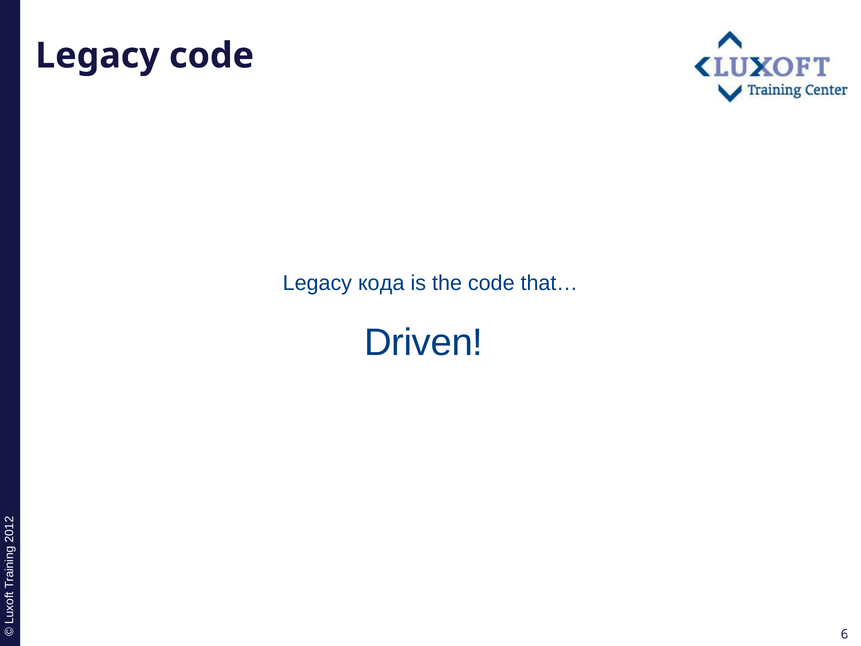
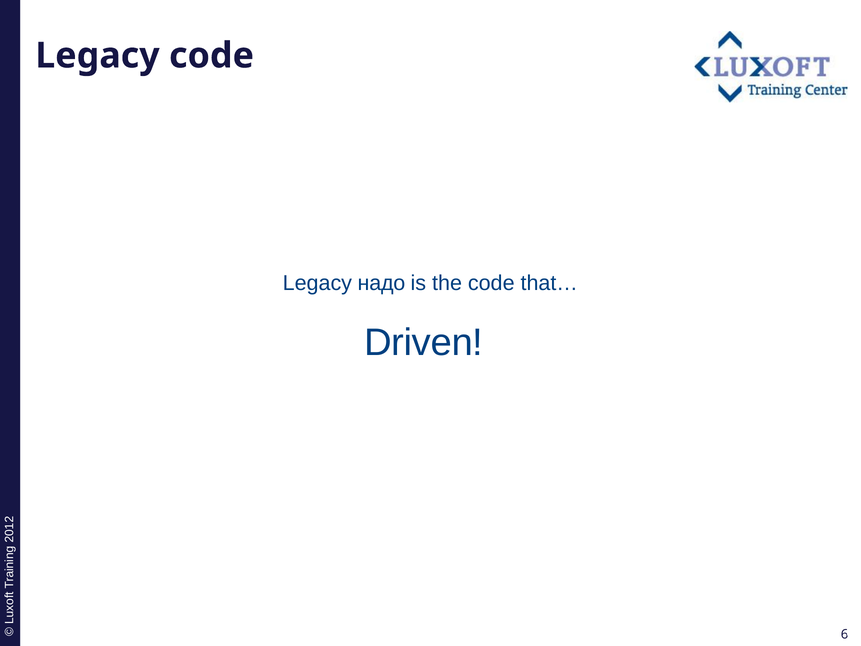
кода: кода -> надо
